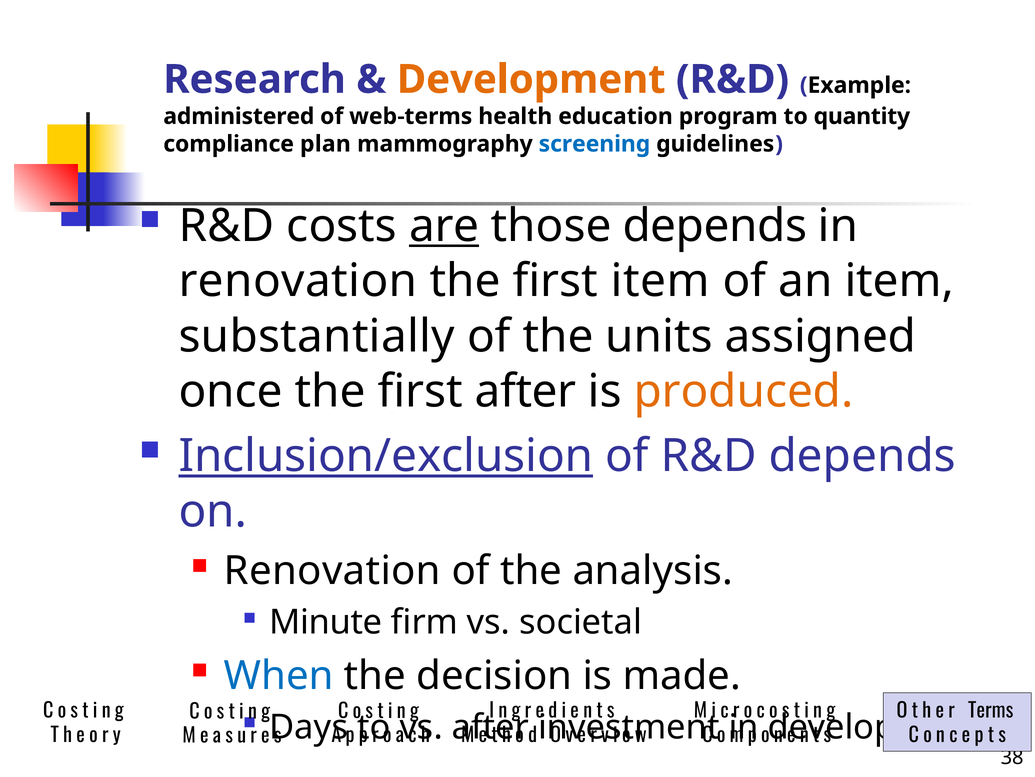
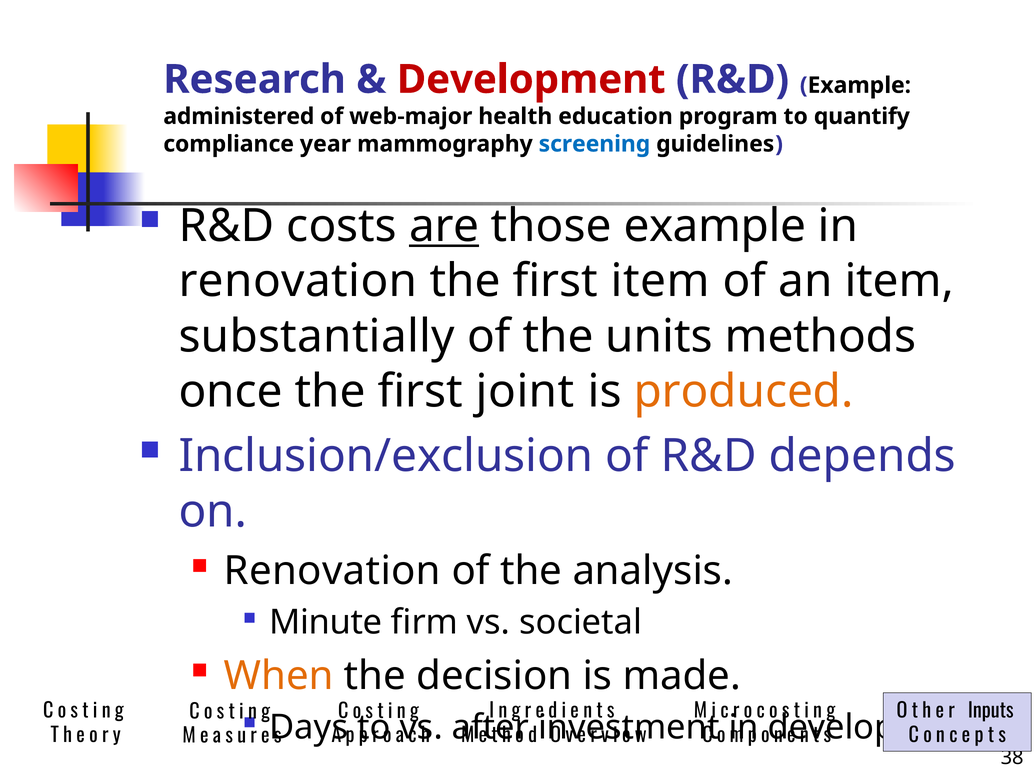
Development at (531, 79) colour: orange -> red
web-terms: web-terms -> web-major
quantity: quantity -> quantify
plan: plan -> year
those depends: depends -> example
assigned: assigned -> methods
first after: after -> joint
Inclusion/exclusion underline: present -> none
When colour: blue -> orange
Terms: Terms -> Inputs
